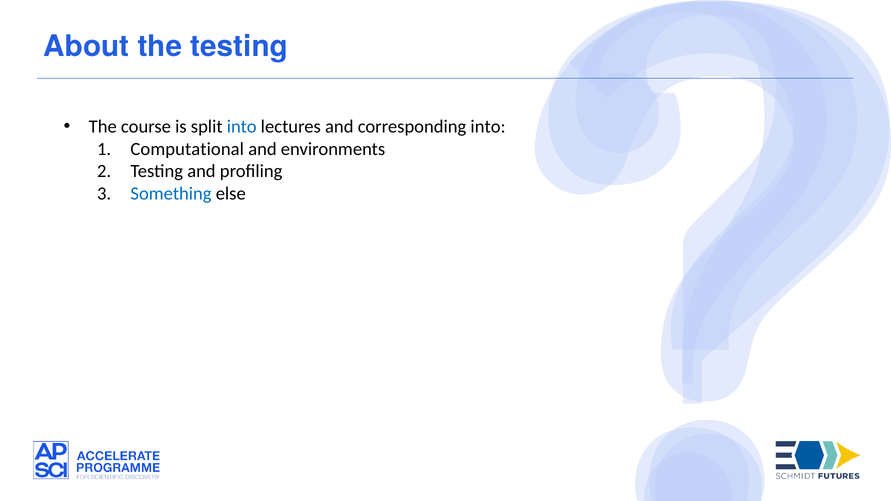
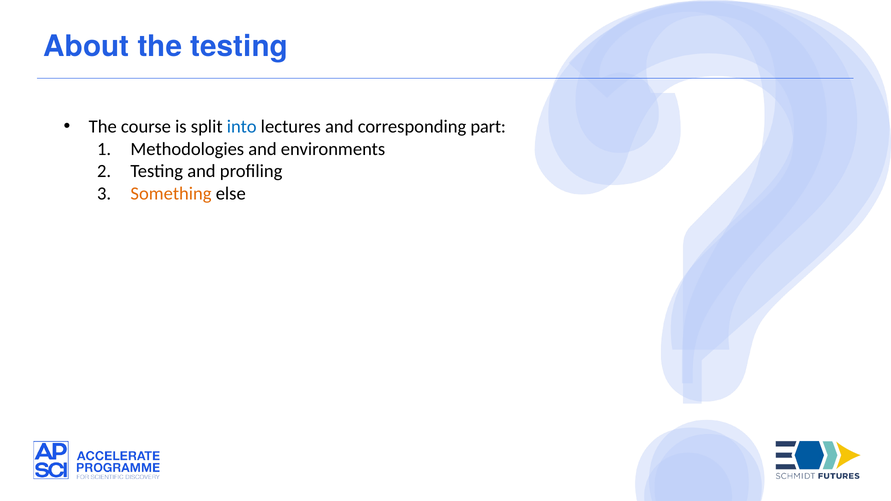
corresponding into: into -> part
Computational: Computational -> Methodologies
Something colour: blue -> orange
